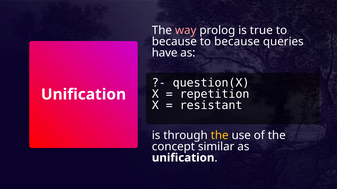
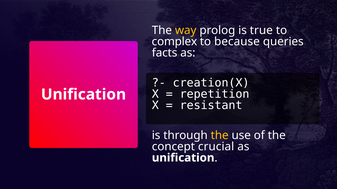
way colour: pink -> yellow
because at (174, 42): because -> complex
have: have -> facts
question(X: question(X -> creation(X
similar: similar -> crucial
